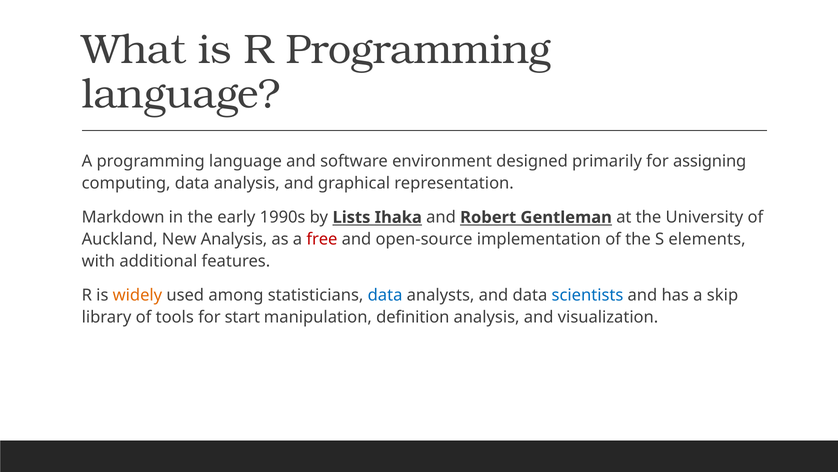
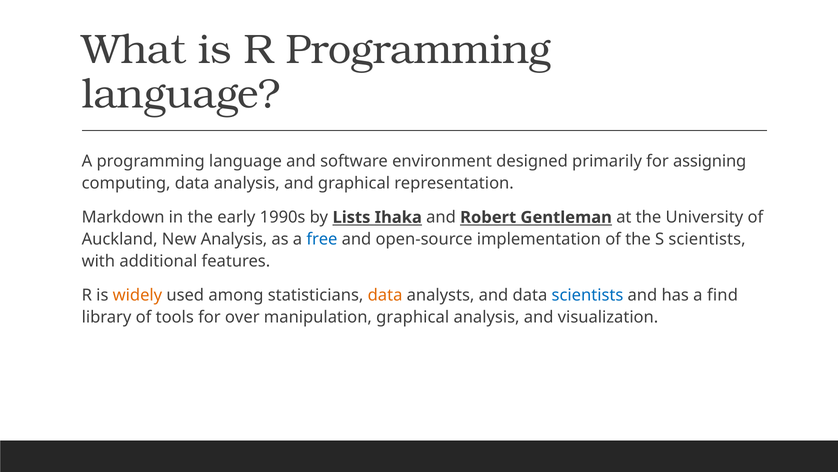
free colour: red -> blue
S elements: elements -> scientists
data at (385, 295) colour: blue -> orange
skip: skip -> find
start: start -> over
manipulation definition: definition -> graphical
